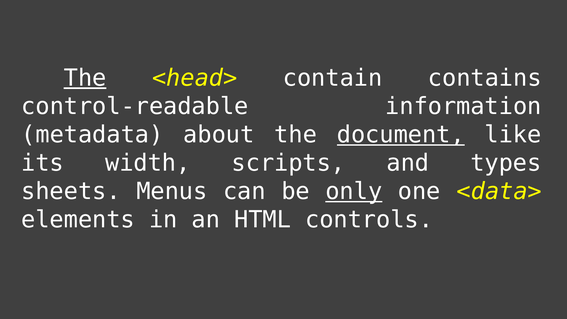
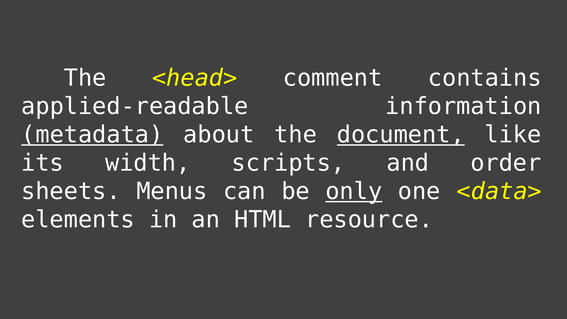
The at (85, 78) underline: present -> none
contain: contain -> comment
control-readable: control-readable -> applied-readable
metadata underline: none -> present
types: types -> order
controls: controls -> resource
